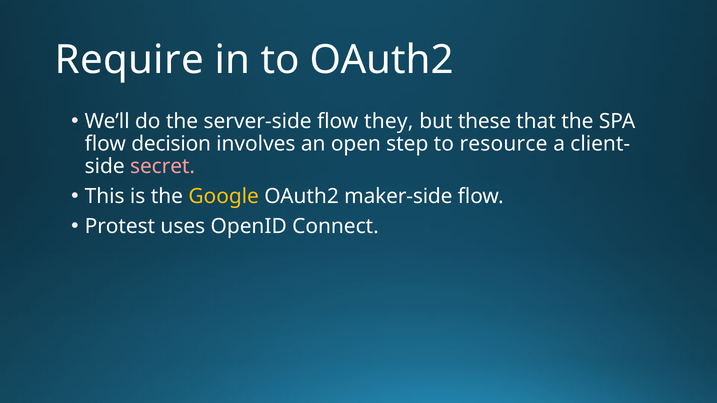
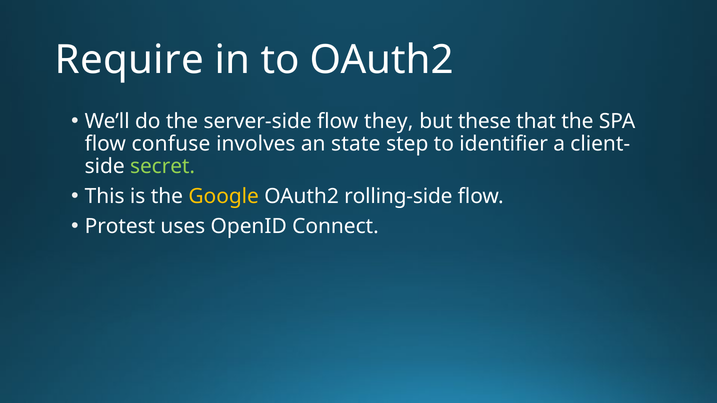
decision: decision -> confuse
open: open -> state
resource: resource -> identifier
secret colour: pink -> light green
maker-side: maker-side -> rolling-side
